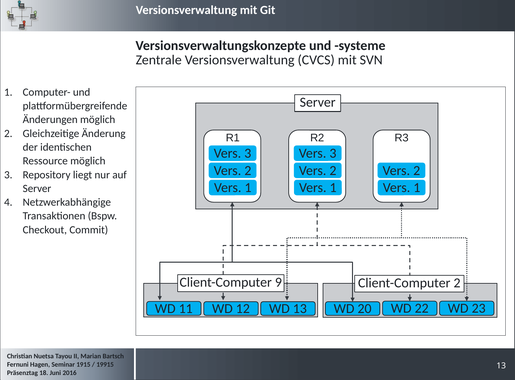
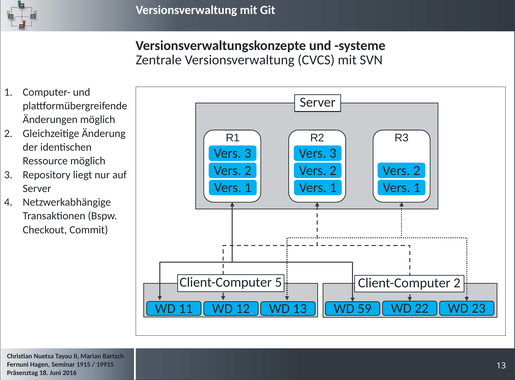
9: 9 -> 5
20: 20 -> 59
